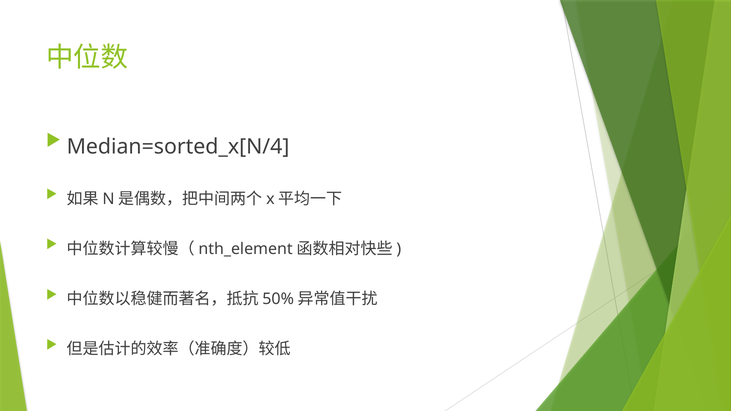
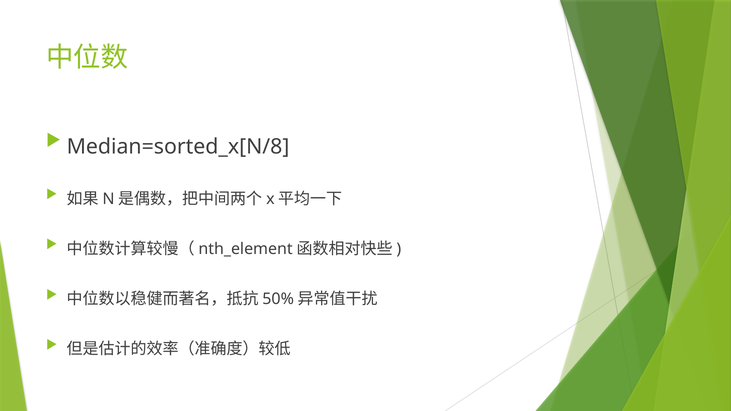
Median=sorted_x[N/4: Median=sorted_x[N/4 -> Median=sorted_x[N/8
